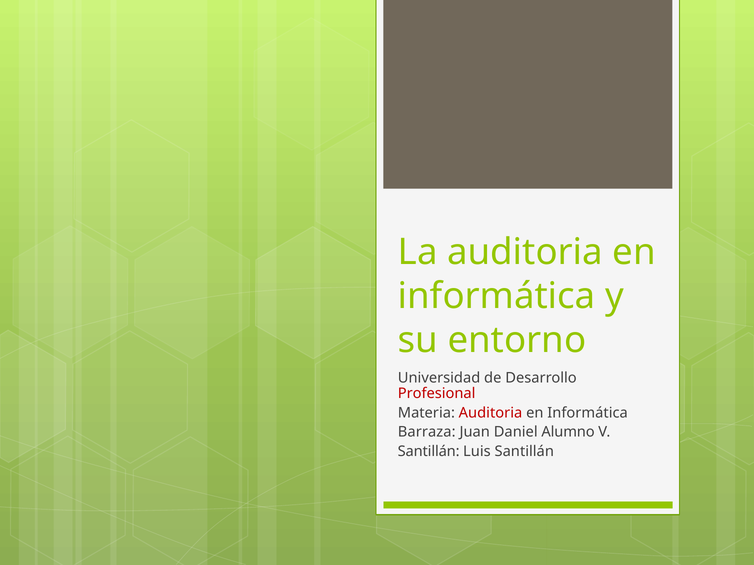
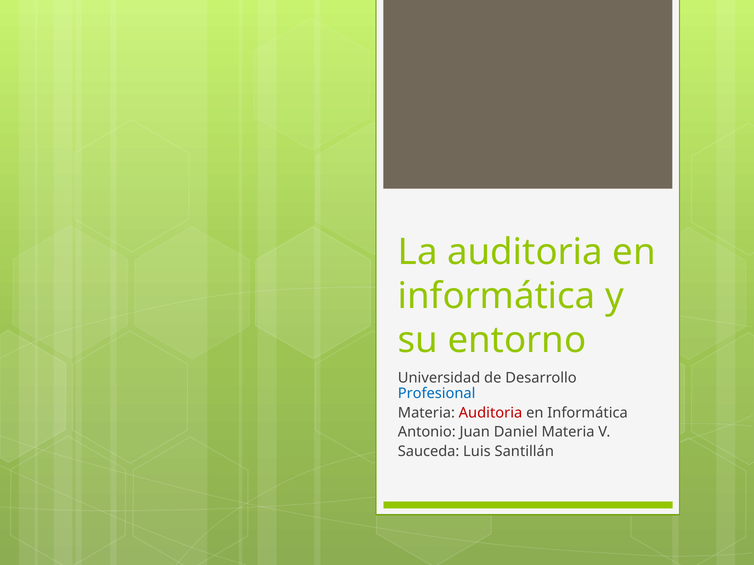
Profesional colour: red -> blue
Barraza: Barraza -> Antonio
Daniel Alumno: Alumno -> Materia
Santillán at (429, 452): Santillán -> Sauceda
